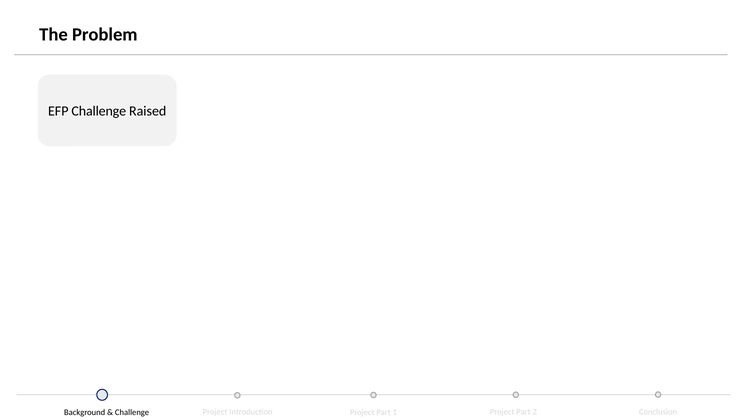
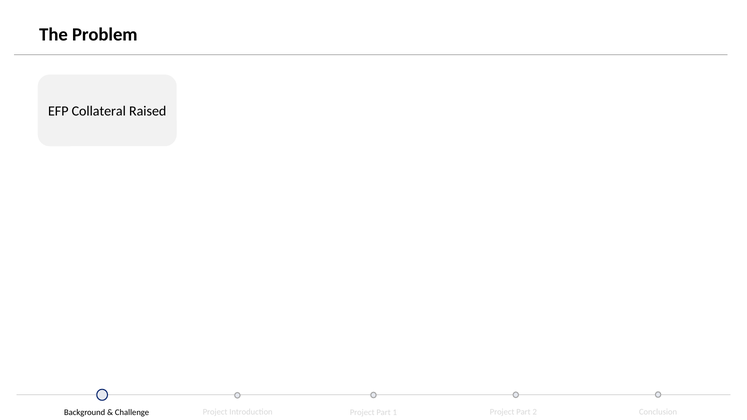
EFP Challenge: Challenge -> Collateral
